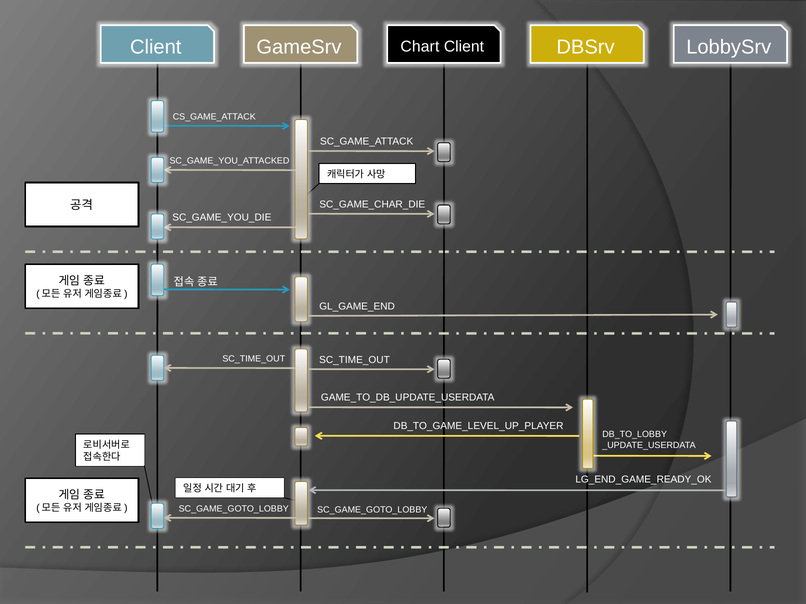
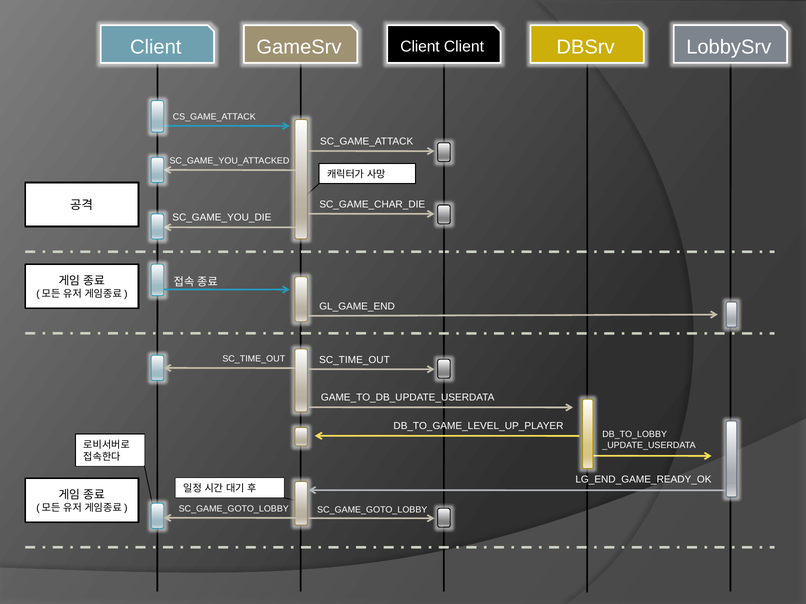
Chart at (420, 47): Chart -> Client
